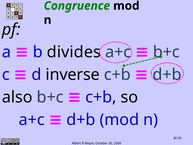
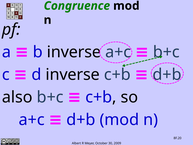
b divides: divides -> inverse
